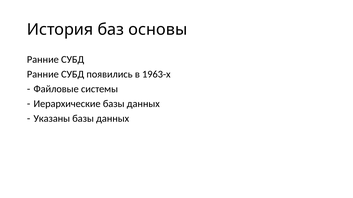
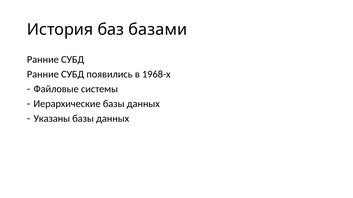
основы: основы -> базами
1963-х: 1963-х -> 1968-х
